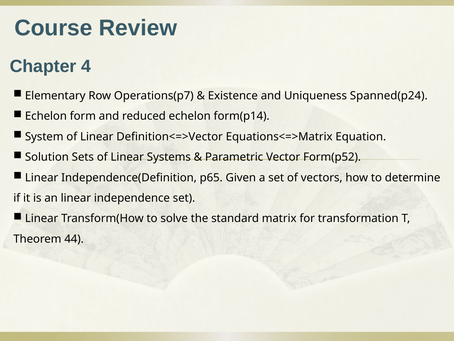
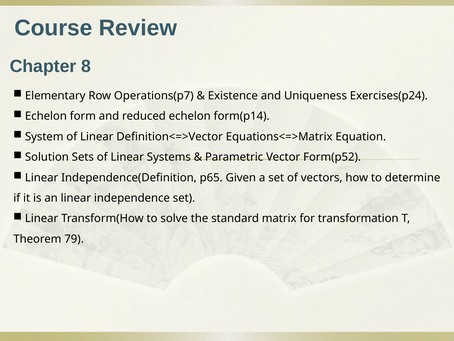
4: 4 -> 8
Spanned(p24: Spanned(p24 -> Exercises(p24
44: 44 -> 79
